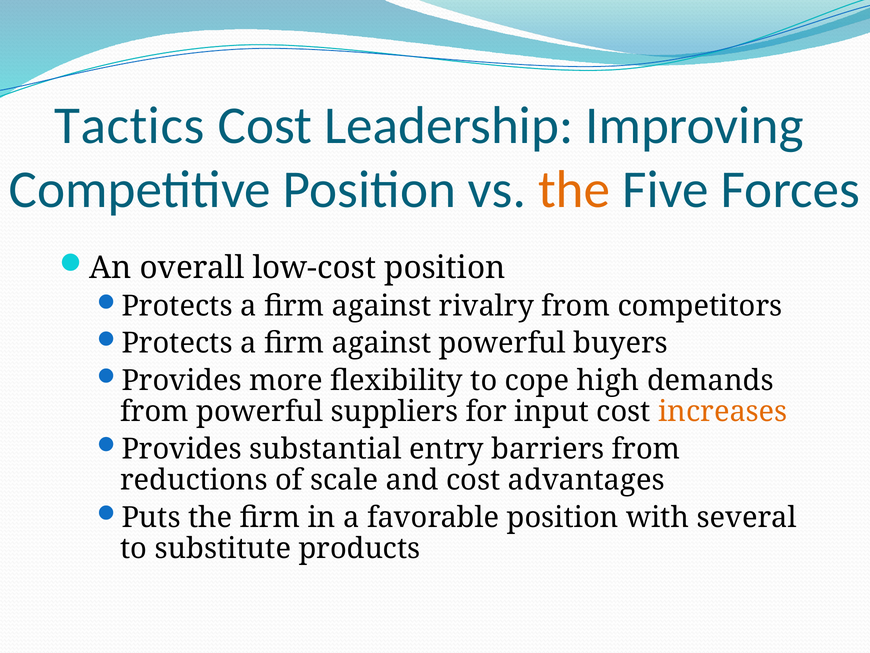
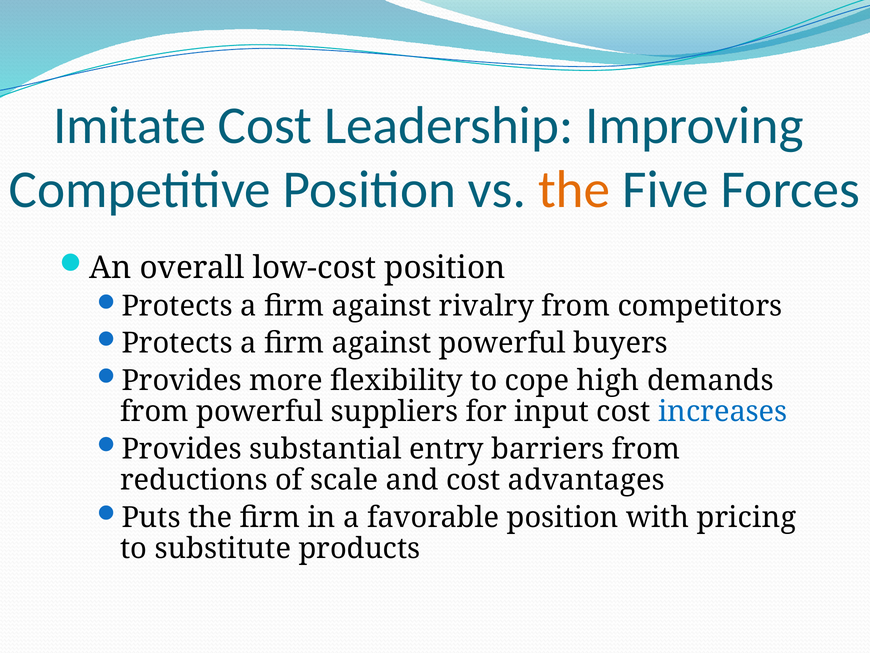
Tactics: Tactics -> Imitate
increases colour: orange -> blue
several: several -> pricing
